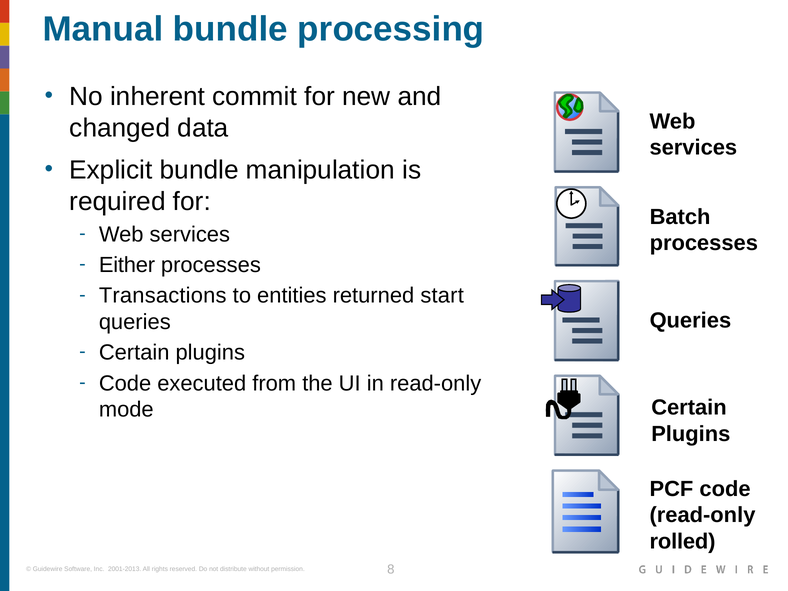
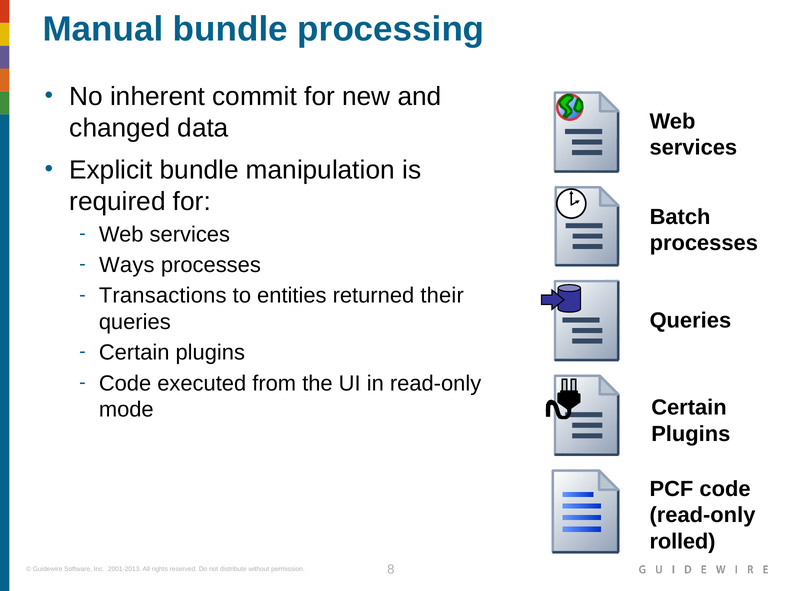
Either: Either -> Ways
start: start -> their
